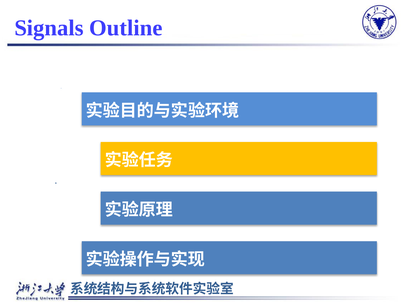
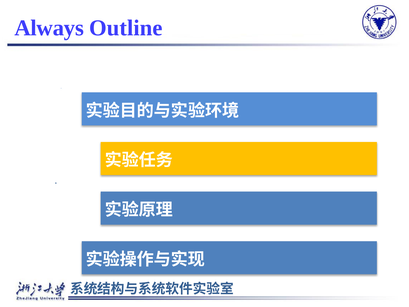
Signals: Signals -> Always
